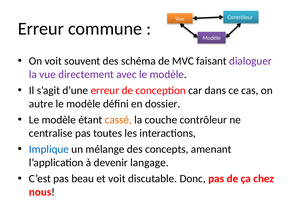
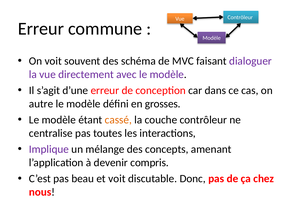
dossier: dossier -> grosses
Implique colour: blue -> purple
langage: langage -> compris
